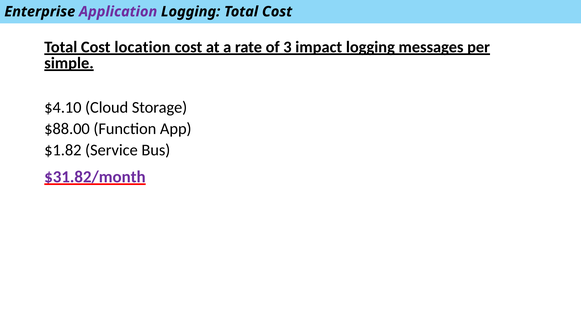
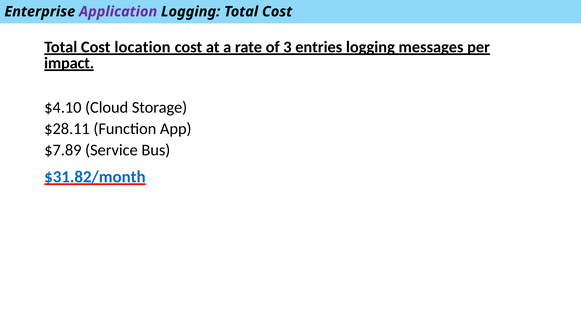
impact: impact -> entries
simple: simple -> impact
$88.00: $88.00 -> $28.11
$1.82: $1.82 -> $7.89
$31.82/month colour: purple -> blue
